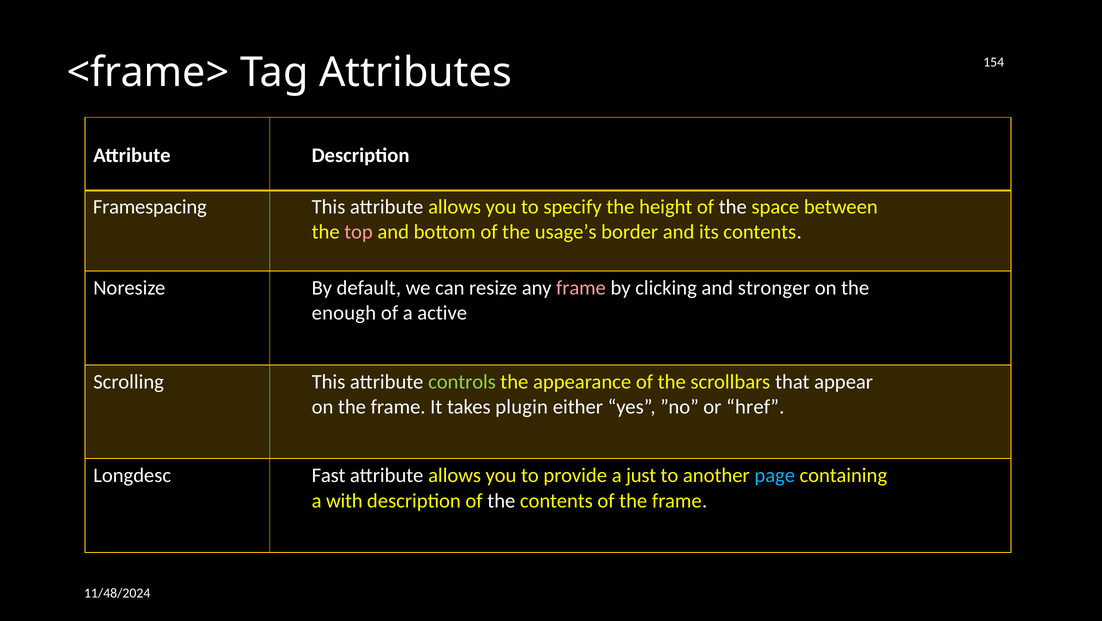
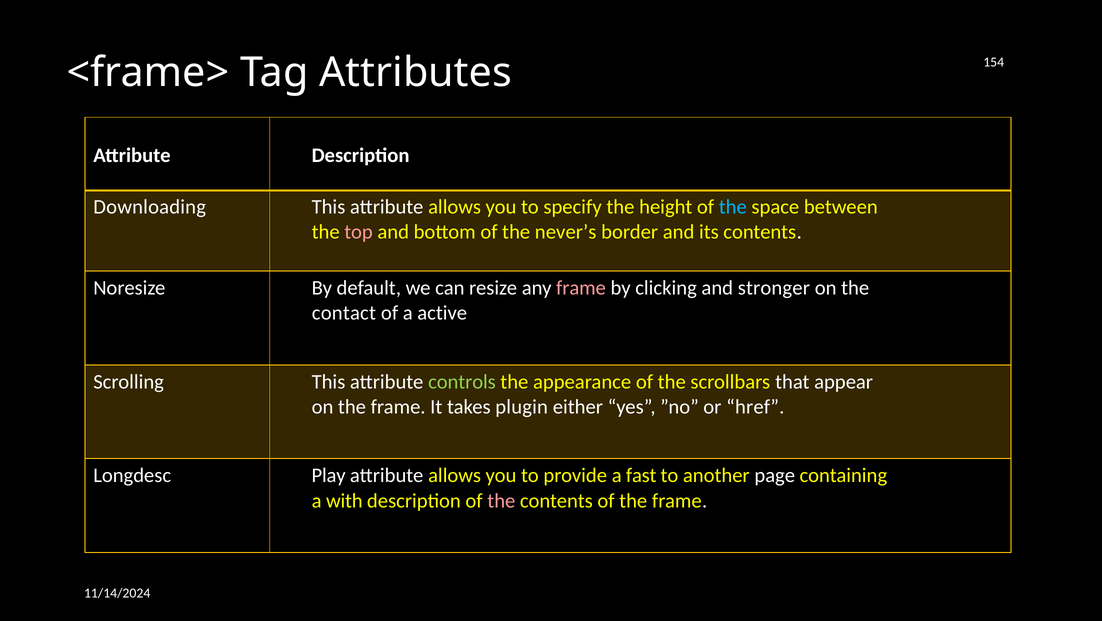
Framespacing: Framespacing -> Downloading
the at (733, 207) colour: white -> light blue
usage’s: usage’s -> never’s
enough: enough -> contact
Fast: Fast -> Play
just: just -> fast
page colour: light blue -> white
the at (501, 501) colour: white -> pink
11/48/2024: 11/48/2024 -> 11/14/2024
